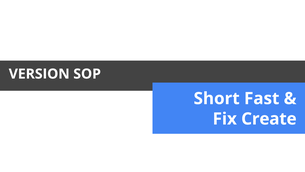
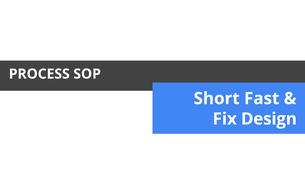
VERSION: VERSION -> PROCESS
Create: Create -> Design
